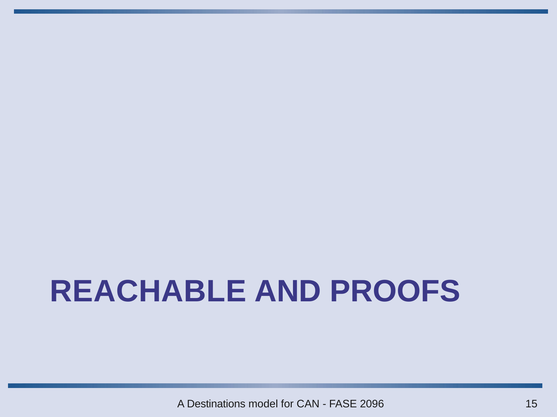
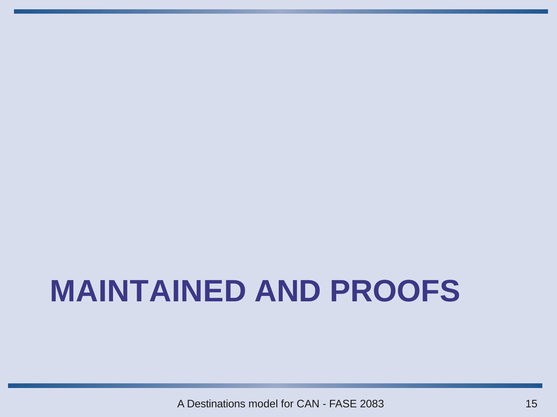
REACHABLE: REACHABLE -> MAINTAINED
2096: 2096 -> 2083
